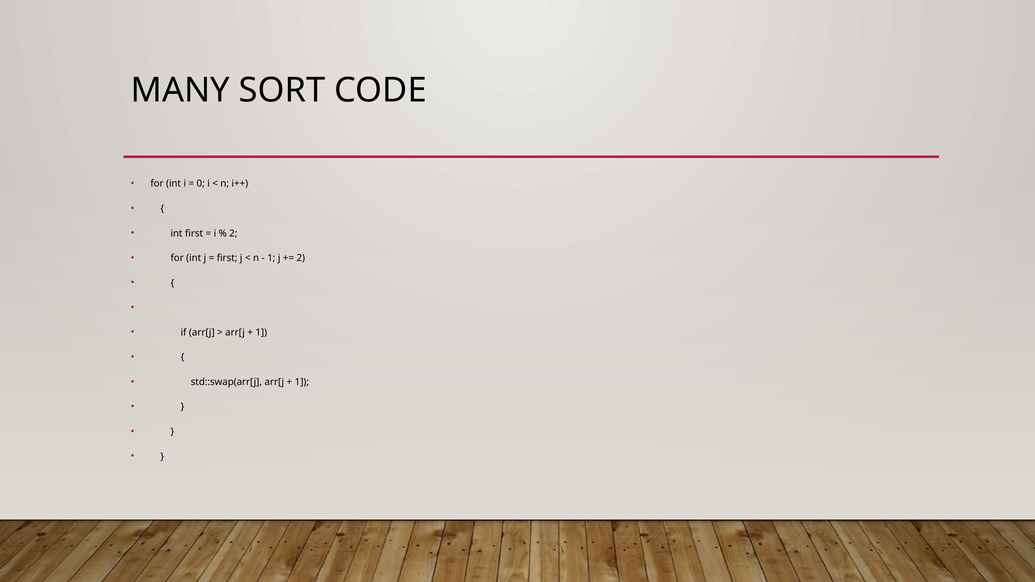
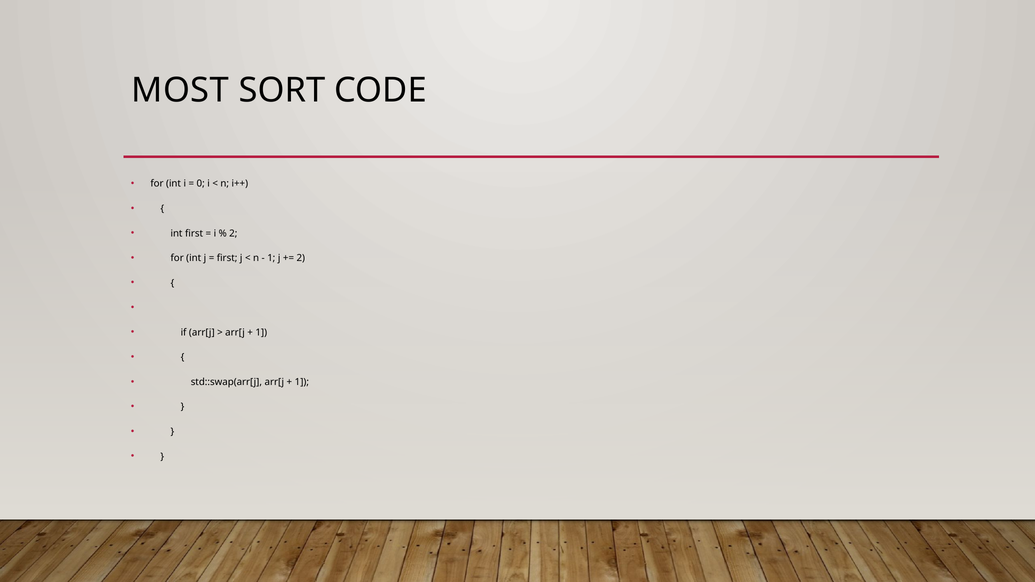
MANY: MANY -> MOST
